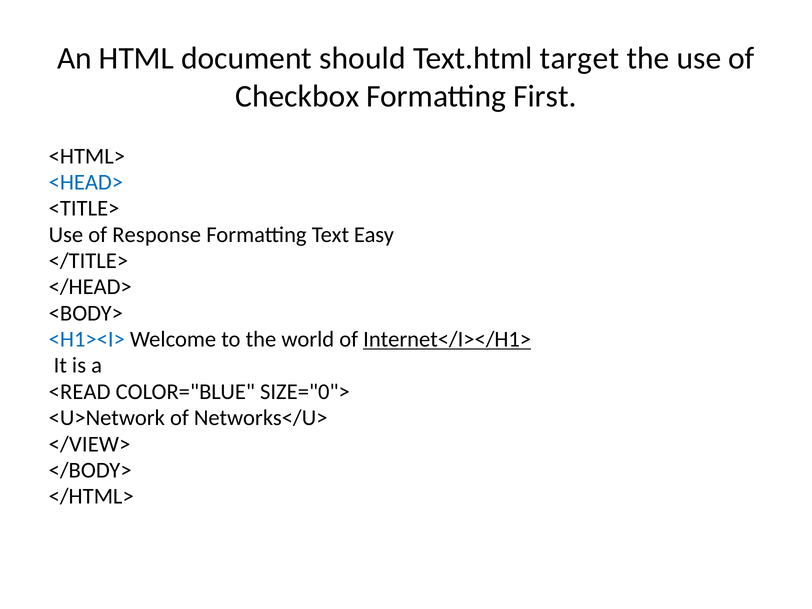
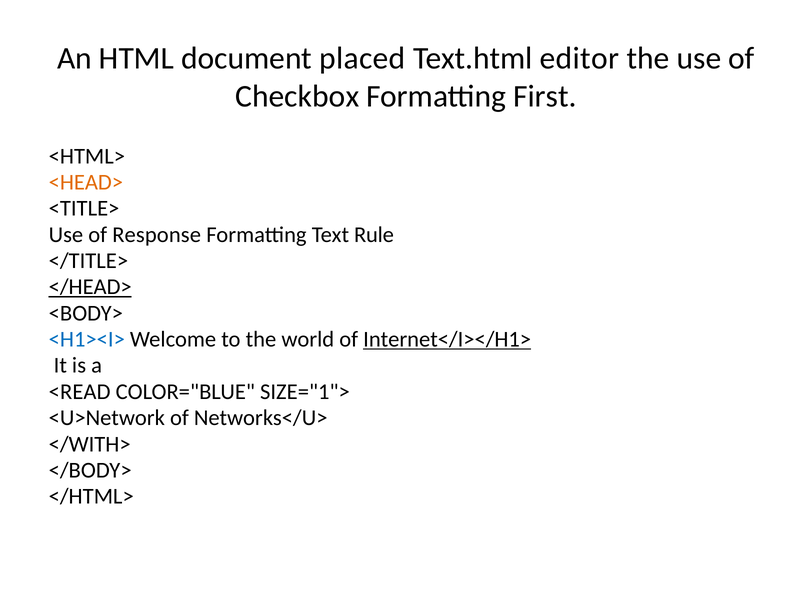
should: should -> placed
target: target -> editor
<HEAD> colour: blue -> orange
Easy: Easy -> Rule
</HEAD> underline: none -> present
SIZE="0">: SIZE="0"> -> SIZE="1">
</VIEW>: </VIEW> -> </WITH>
